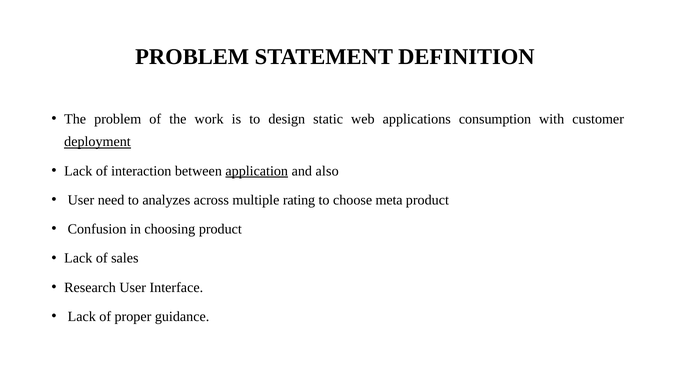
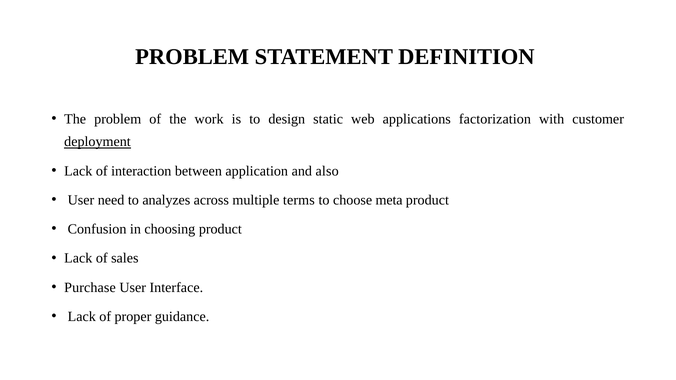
consumption: consumption -> factorization
application underline: present -> none
rating: rating -> terms
Research: Research -> Purchase
